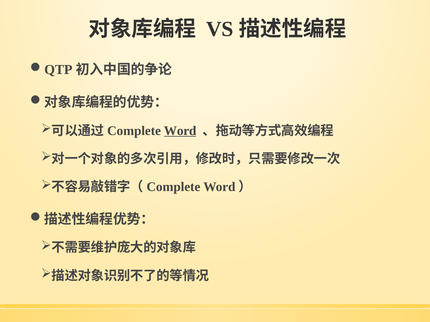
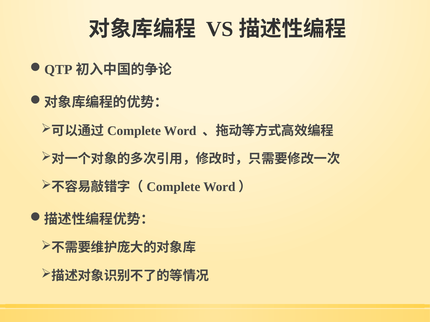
Word underline: present -> none
